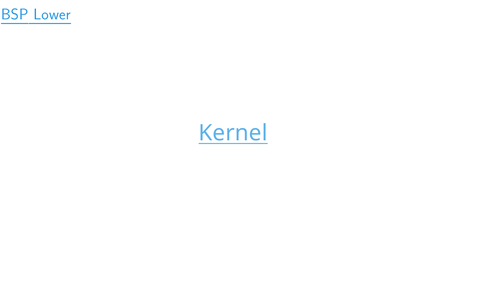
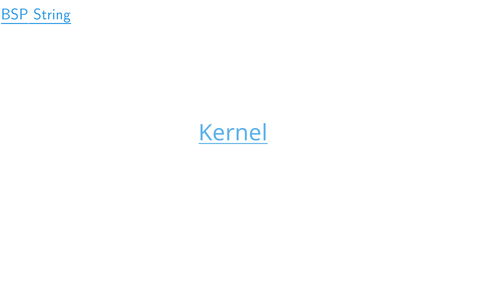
Lower: Lower -> String
